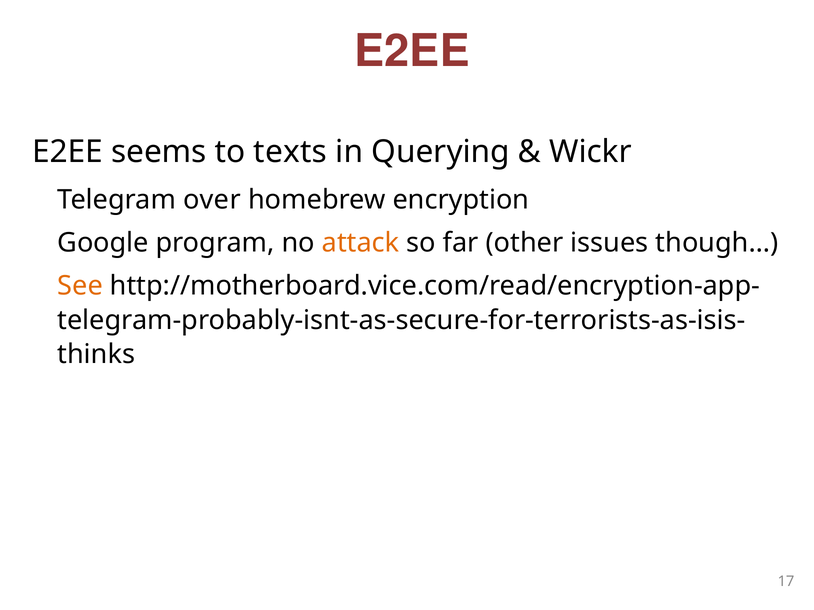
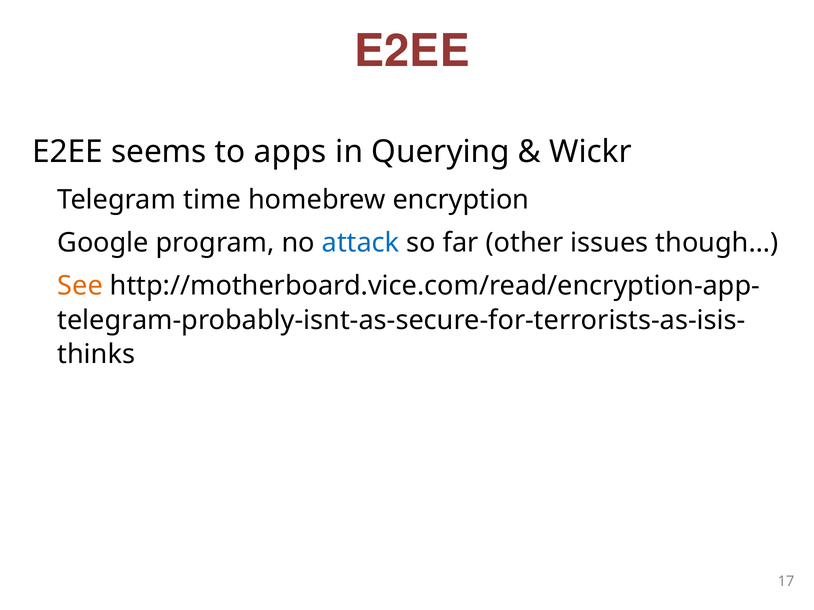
texts: texts -> apps
over: over -> time
attack colour: orange -> blue
